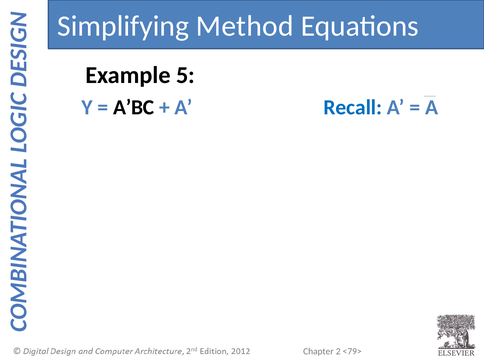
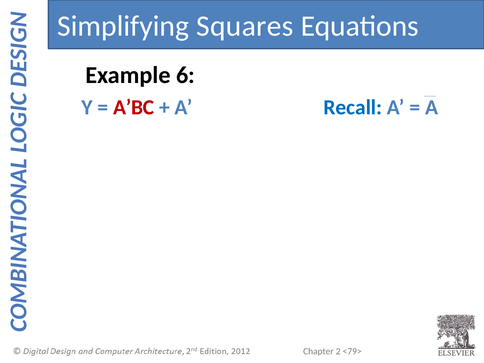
Method: Method -> Squares
5: 5 -> 6
A’BC colour: black -> red
